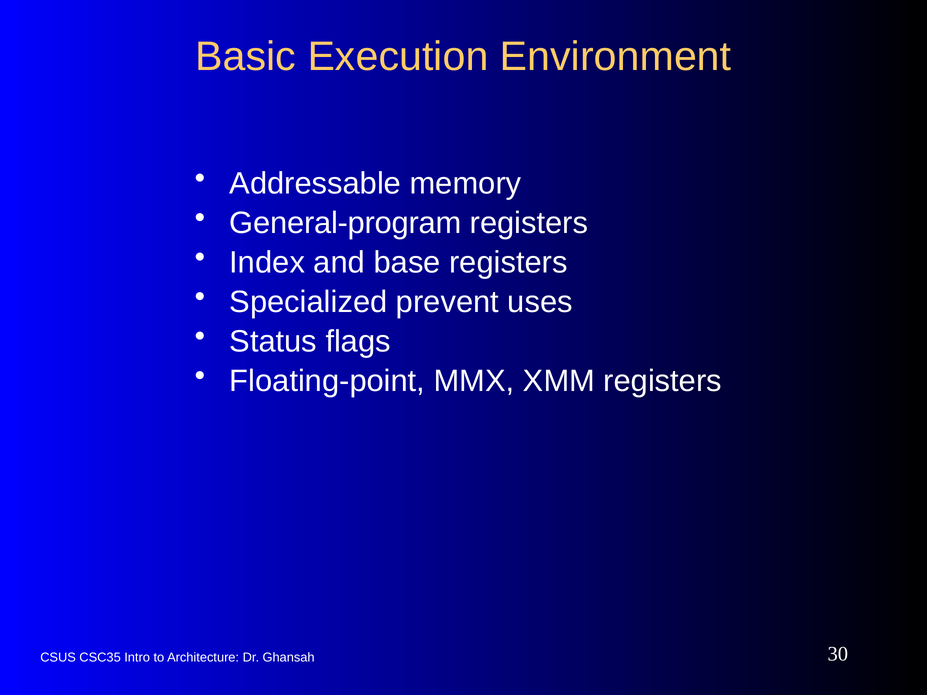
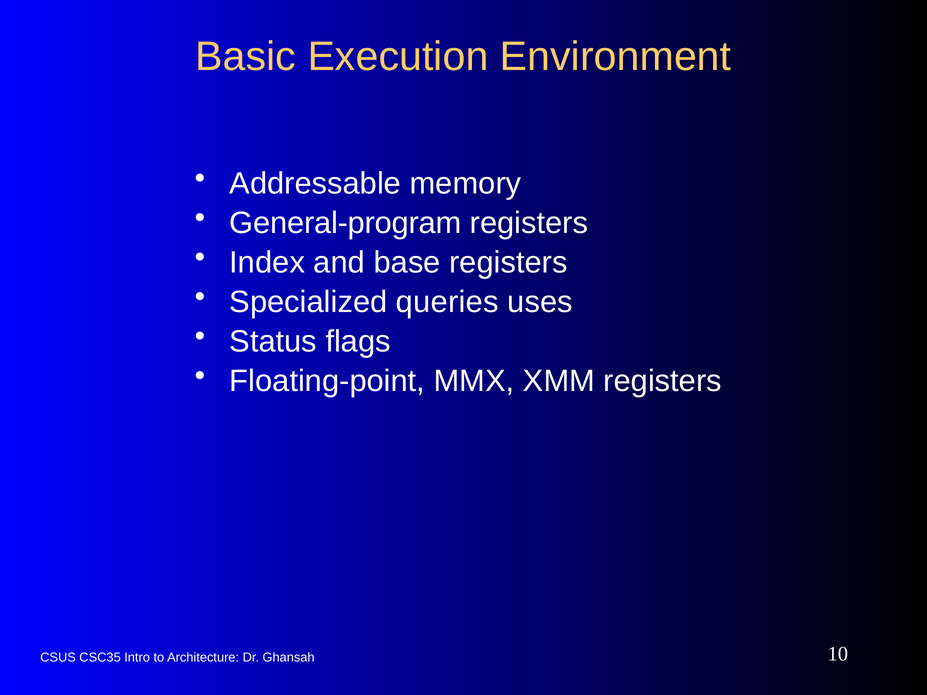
prevent: prevent -> queries
30: 30 -> 10
